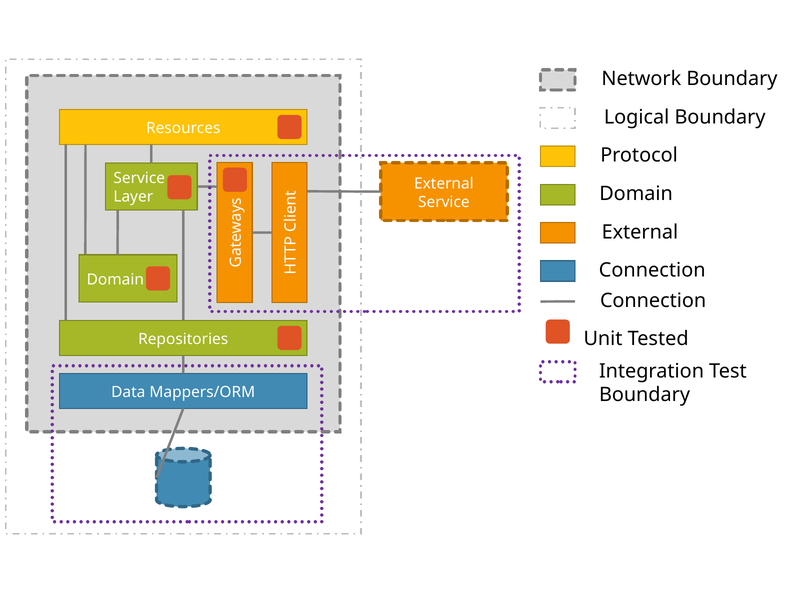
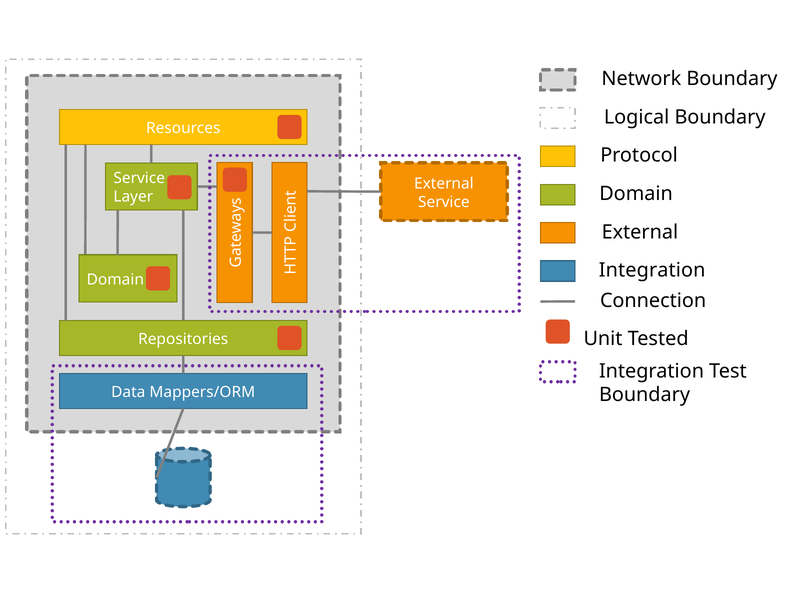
Connection at (652, 270): Connection -> Integration
